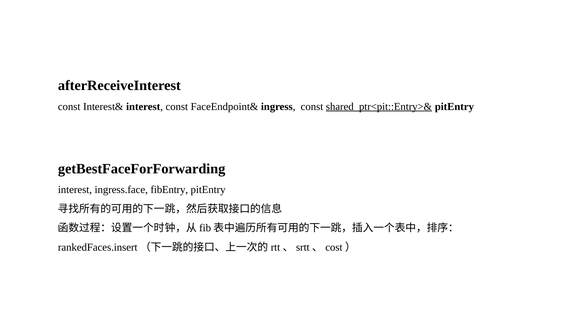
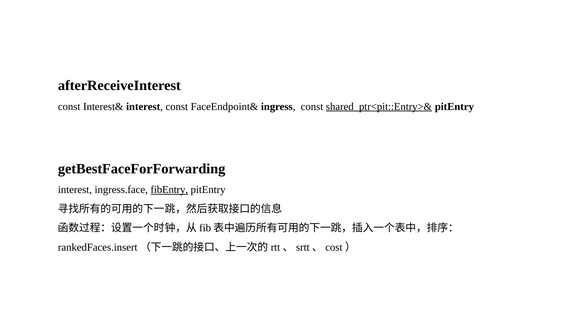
fibEntry underline: none -> present
